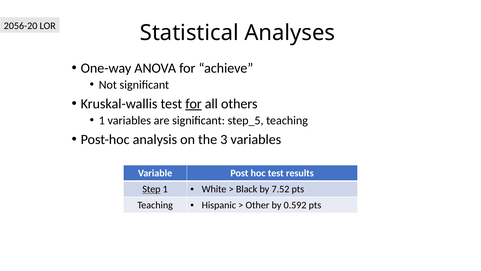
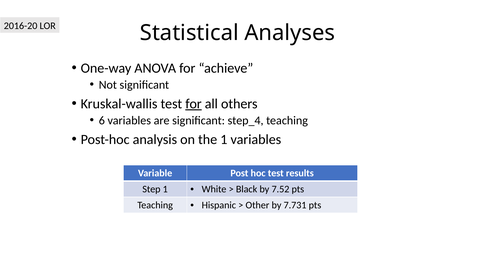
2056-20: 2056-20 -> 2016-20
1 at (102, 120): 1 -> 6
step_5: step_5 -> step_4
the 3: 3 -> 1
Step underline: present -> none
0.592: 0.592 -> 7.731
